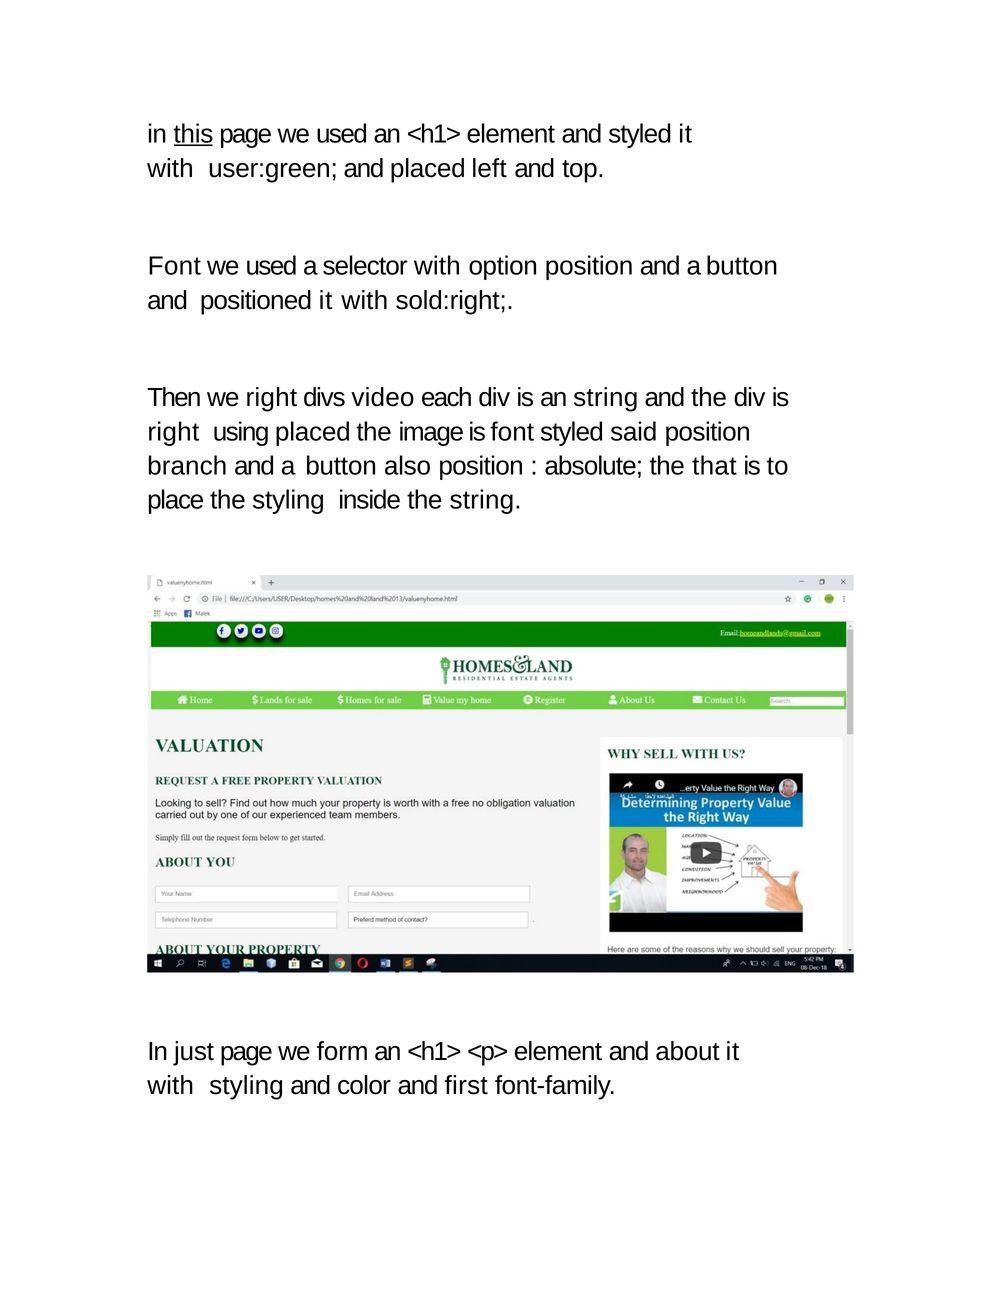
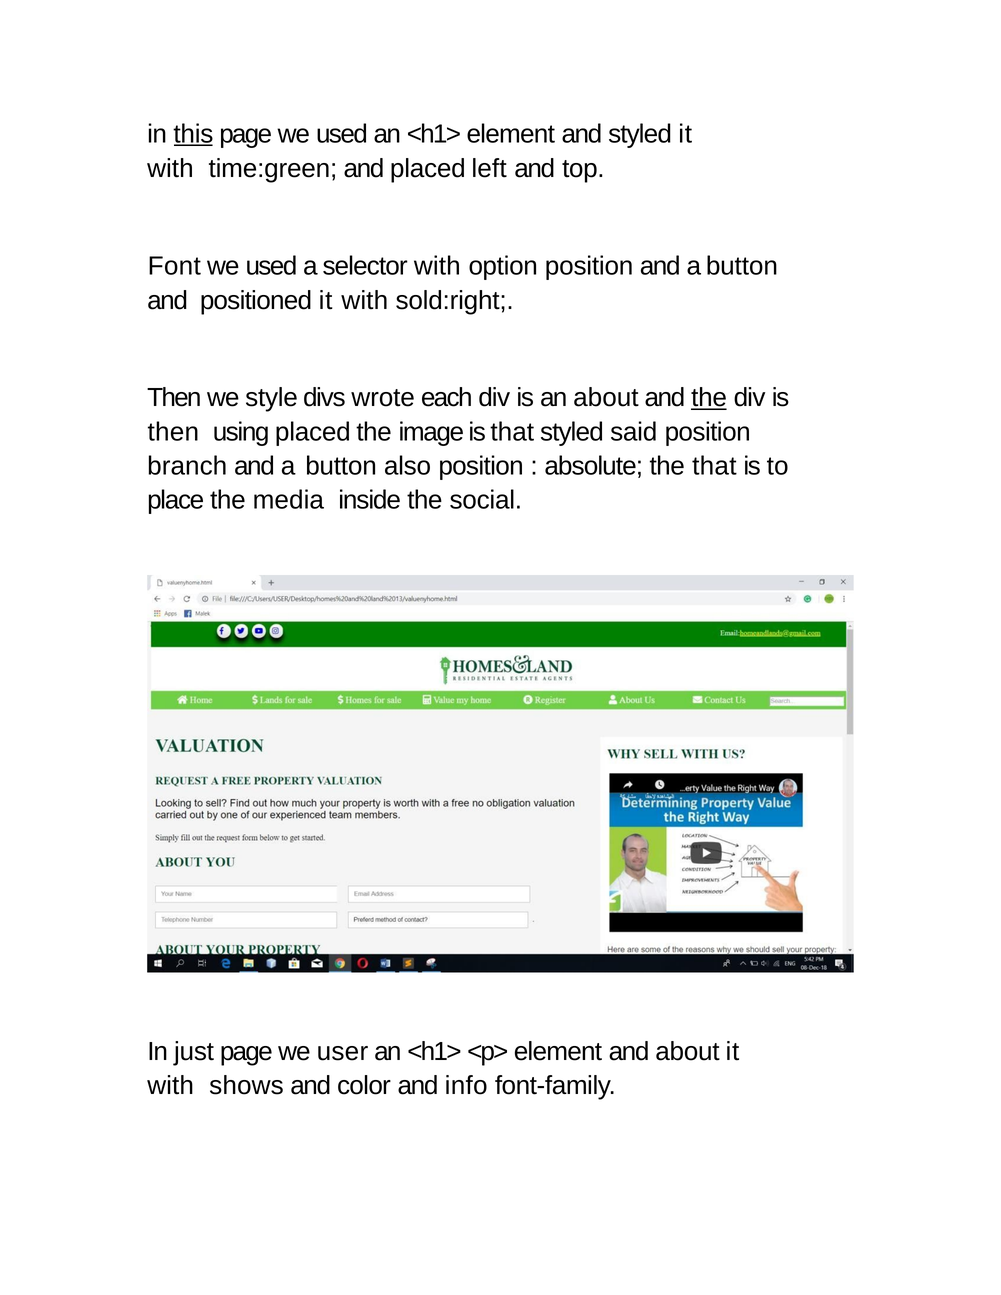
user:green: user:green -> time:green
we right: right -> style
video: video -> wrote
an string: string -> about
the at (709, 398) underline: none -> present
right at (173, 432): right -> then
is font: font -> that
the styling: styling -> media
the string: string -> social
form: form -> user
with styling: styling -> shows
first: first -> info
